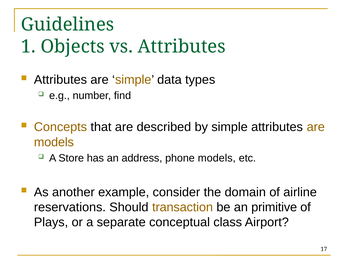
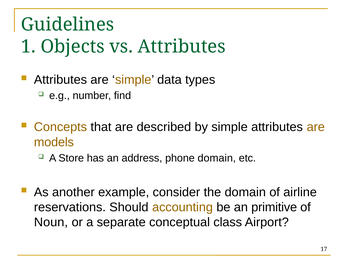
phone models: models -> domain
transaction: transaction -> accounting
Plays: Plays -> Noun
